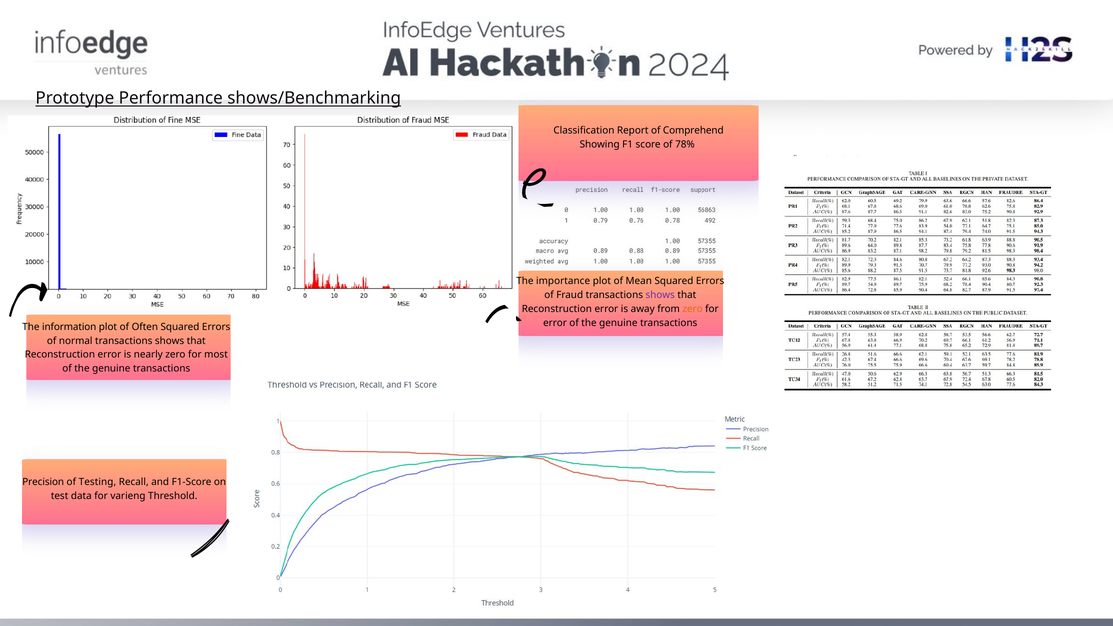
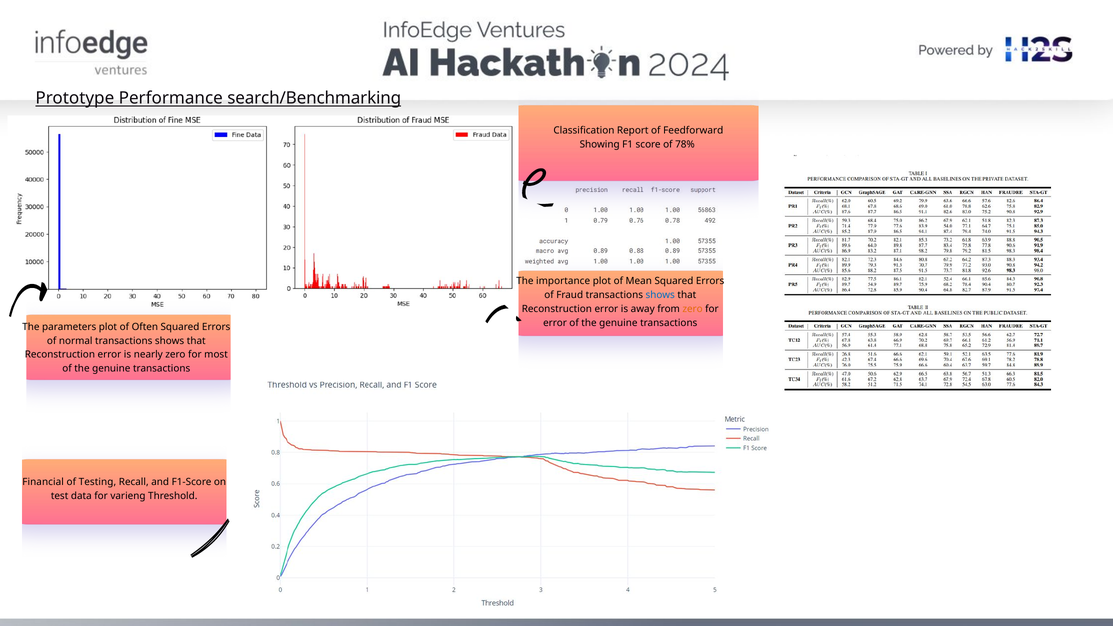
shows/Benchmarking: shows/Benchmarking -> search/Benchmarking
Comprehend: Comprehend -> Feedforward
shows at (660, 295) colour: purple -> blue
information: information -> parameters
Precision: Precision -> Financial
